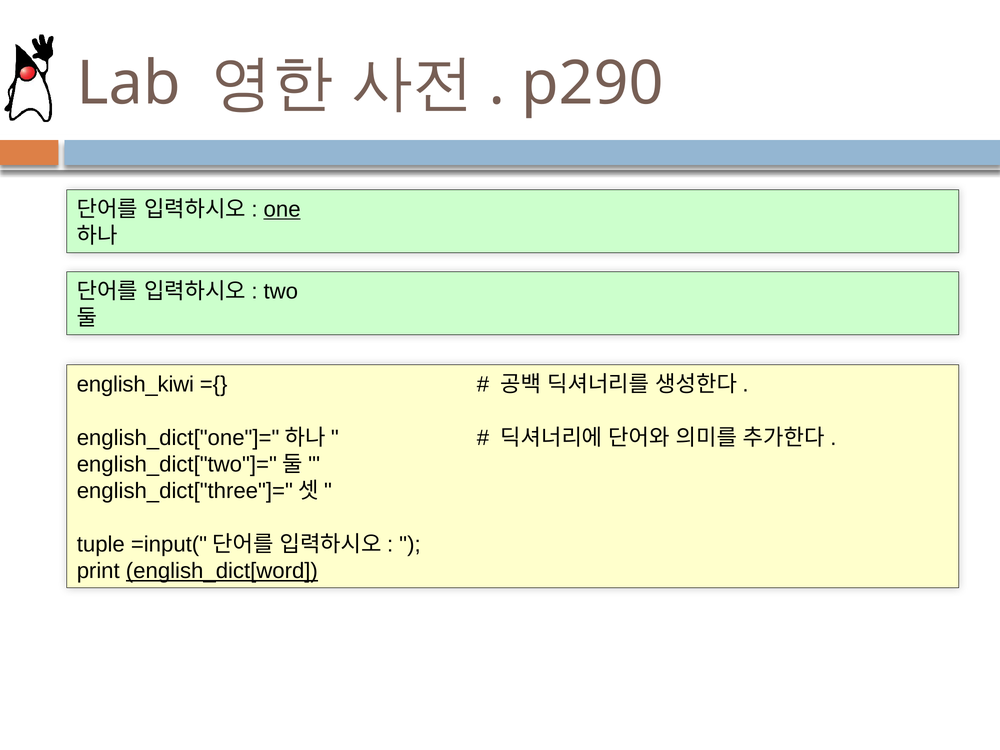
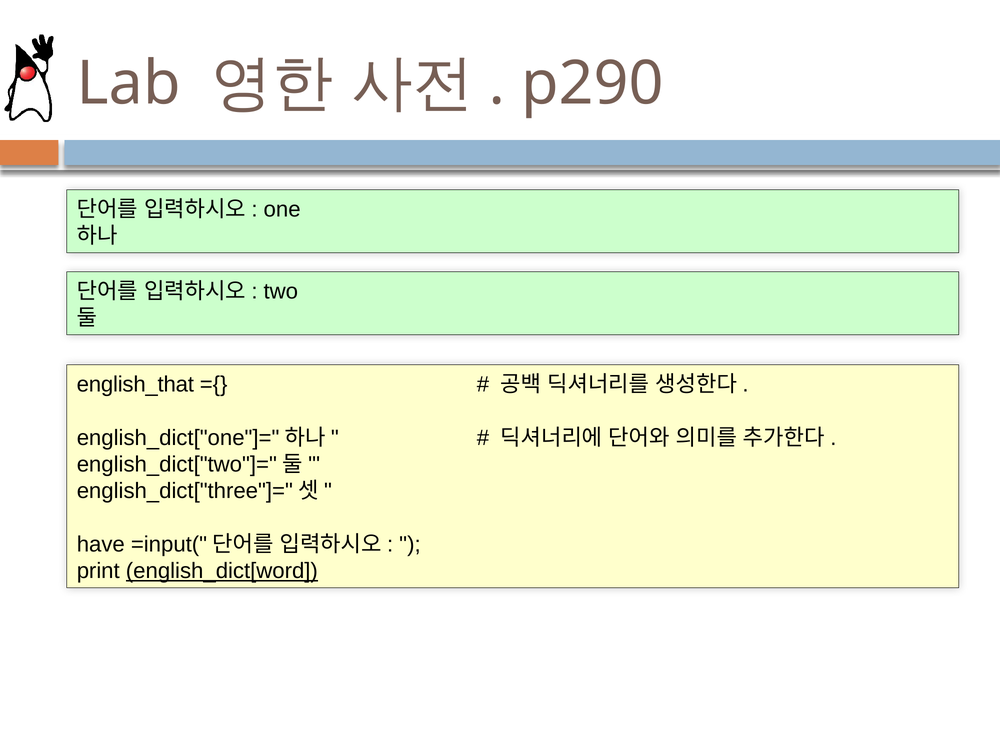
one underline: present -> none
english_kiwi: english_kiwi -> english_that
tuple: tuple -> have
